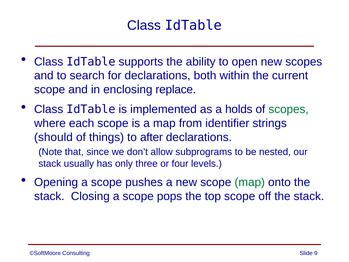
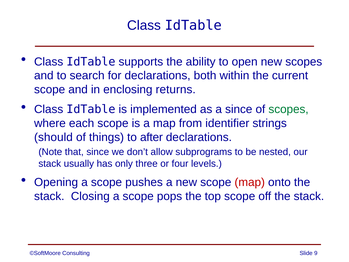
replace: replace -> returns
a holds: holds -> since
map at (250, 182) colour: green -> red
